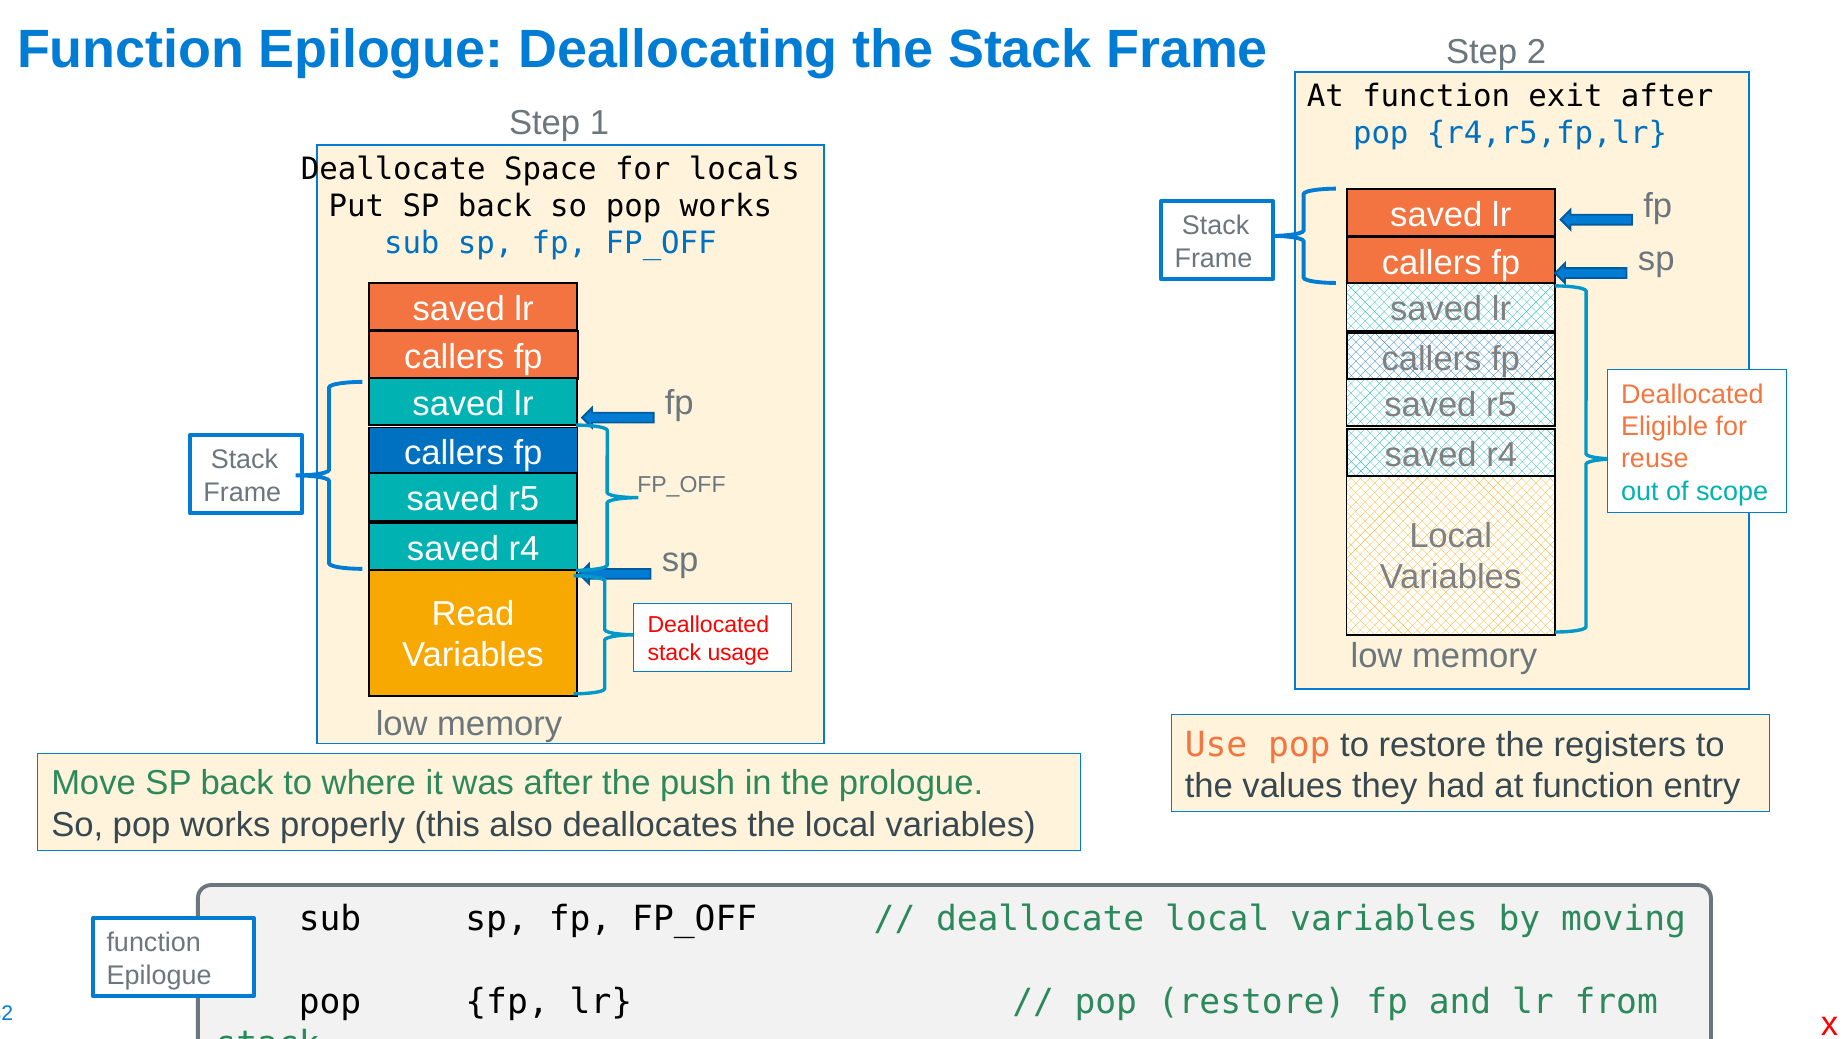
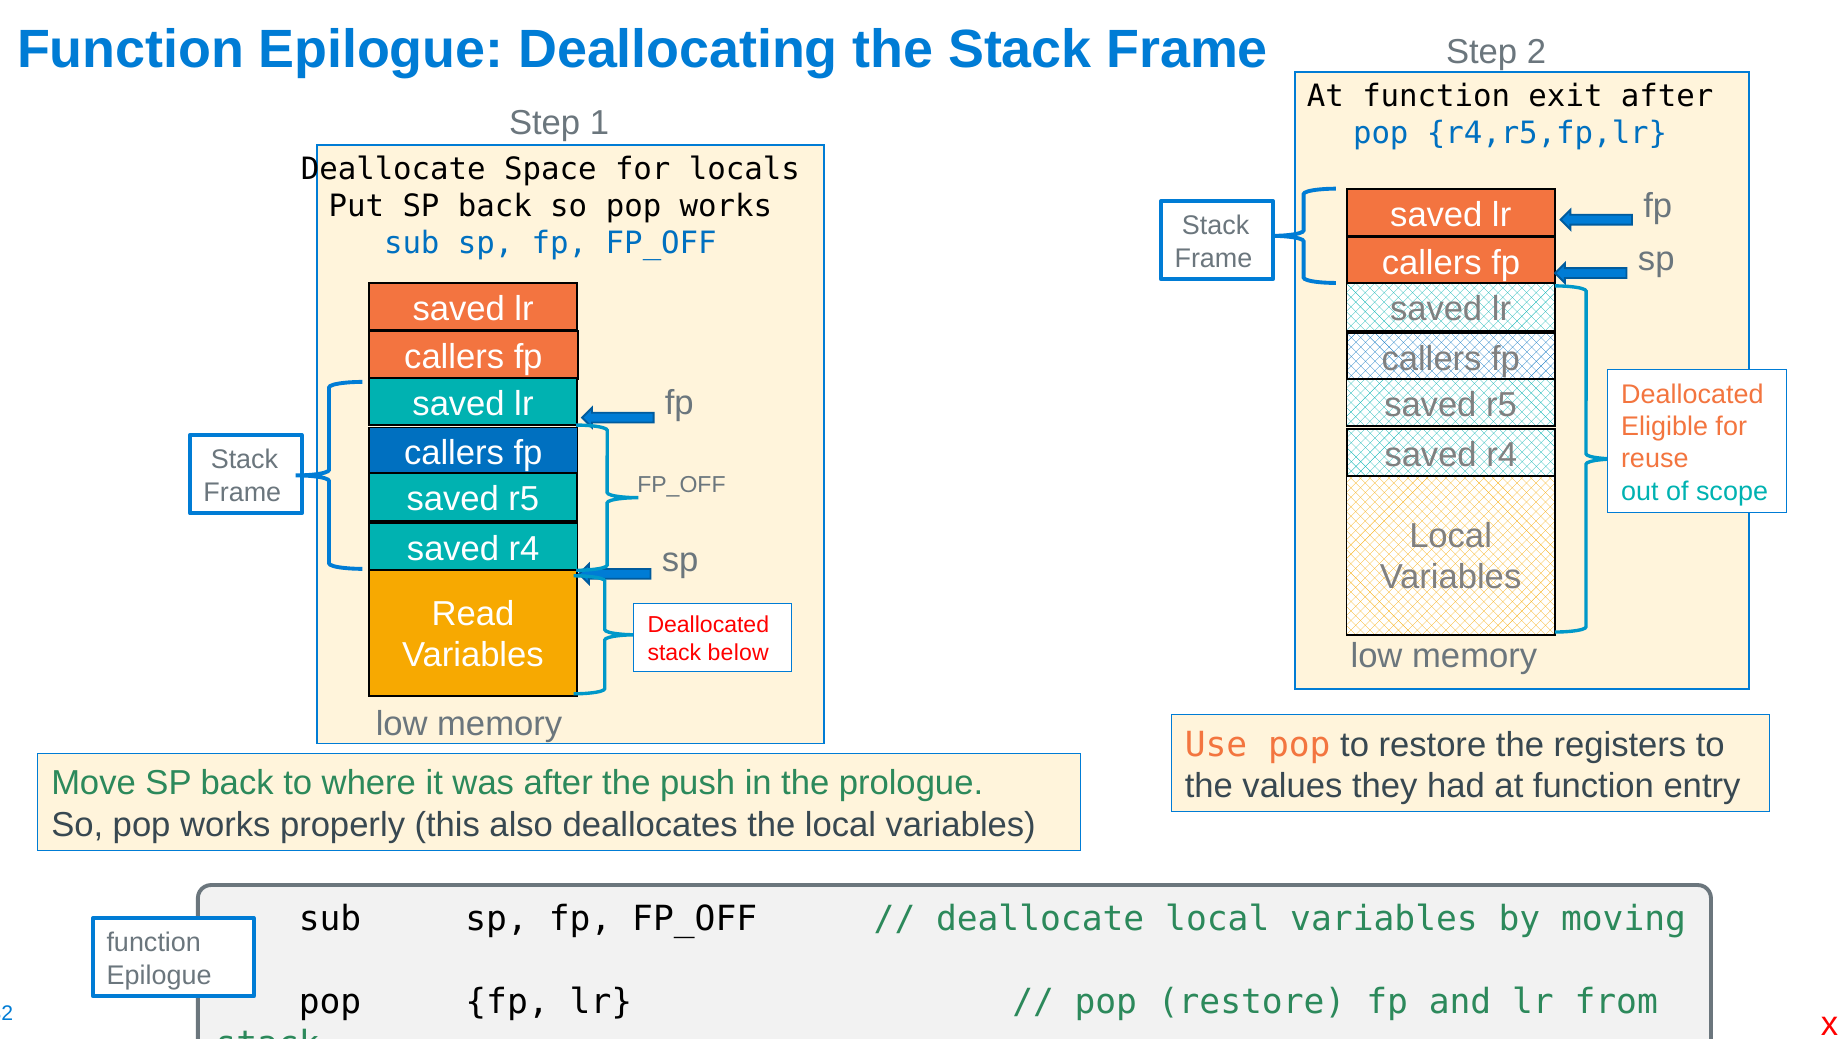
usage: usage -> below
